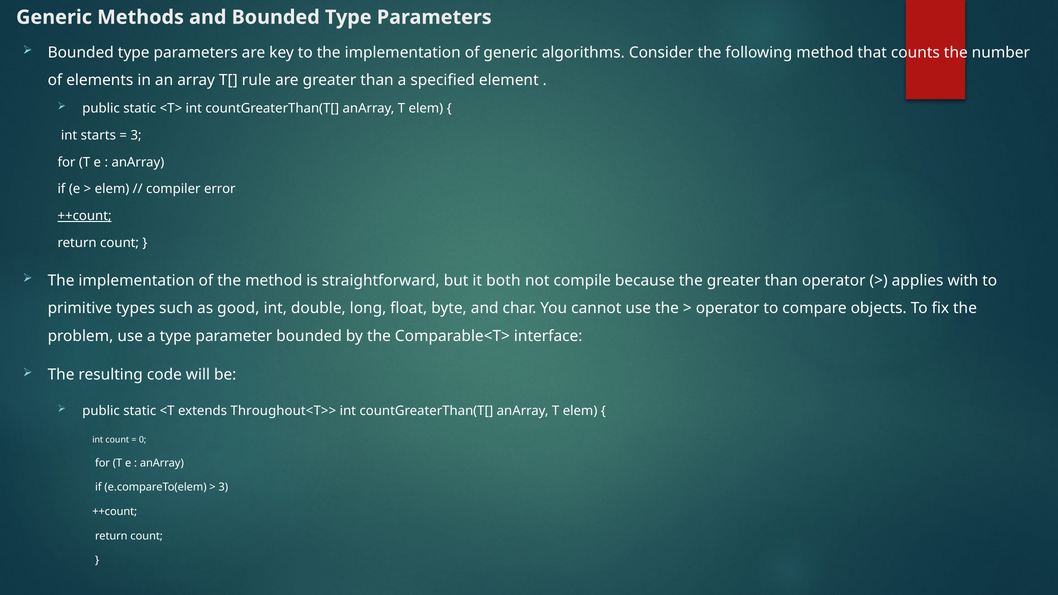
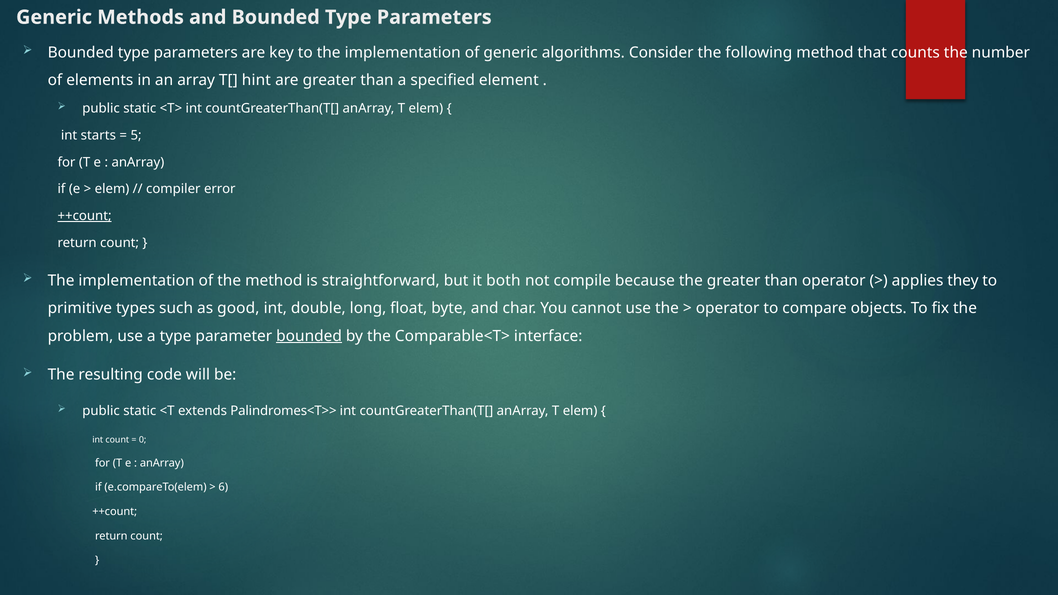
rule: rule -> hint
3 at (136, 135): 3 -> 5
with: with -> they
bounded at (309, 336) underline: none -> present
Throughout<T>>: Throughout<T>> -> Palindromes<T>>
3 at (223, 487): 3 -> 6
